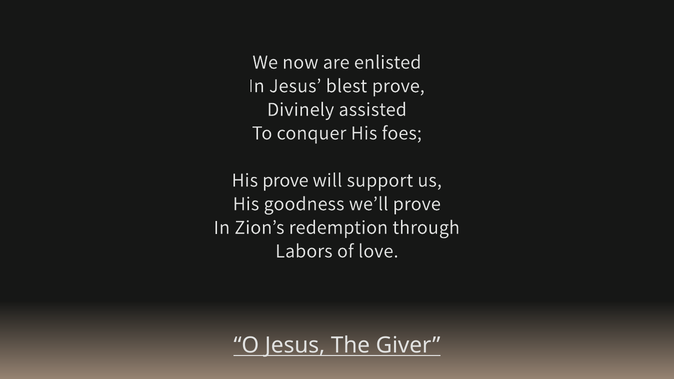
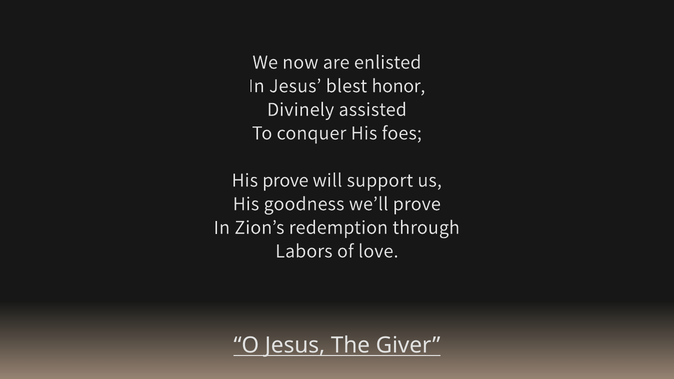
blest prove: prove -> honor
